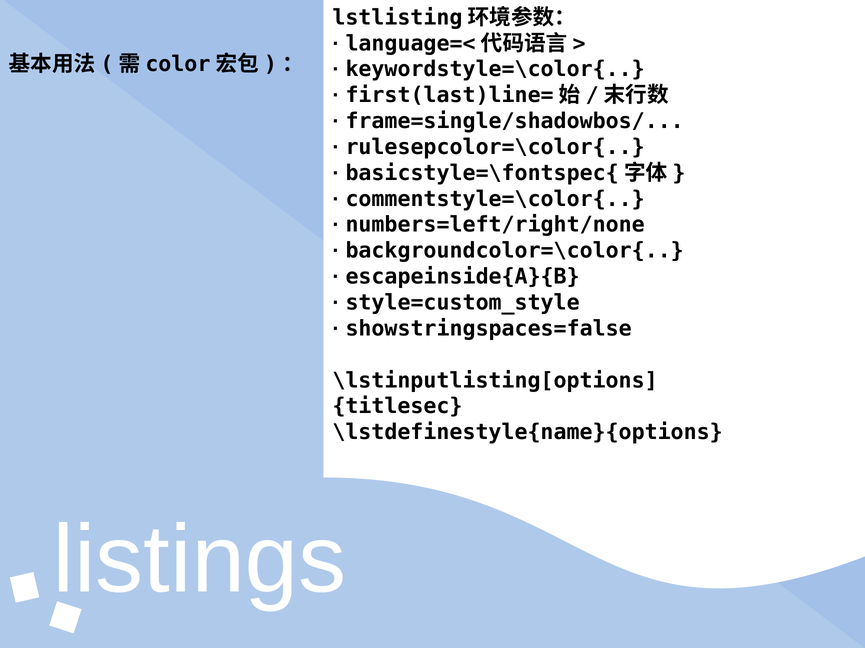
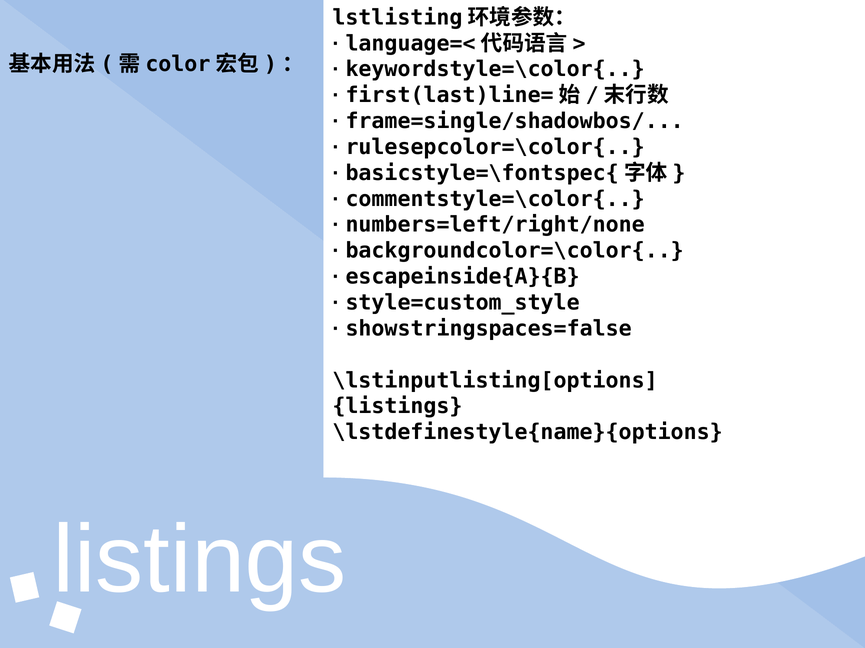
titlesec at (397, 407): titlesec -> listings
